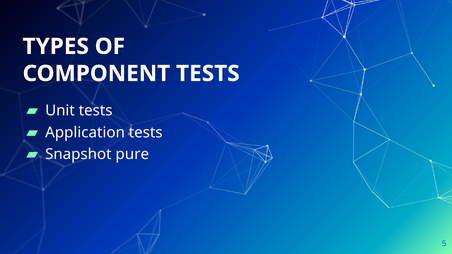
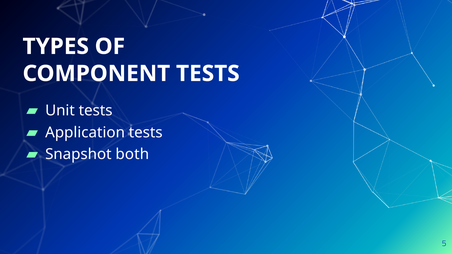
pure: pure -> both
